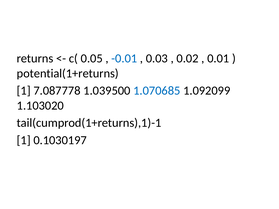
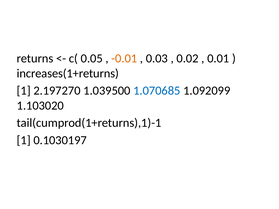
-0.01 colour: blue -> orange
potential(1+returns: potential(1+returns -> increases(1+returns
7.087778: 7.087778 -> 2.197270
